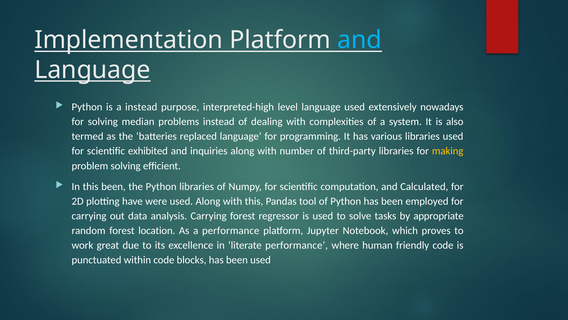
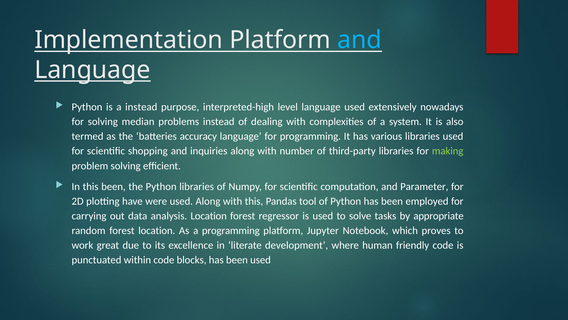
replaced: replaced -> accuracy
exhibited: exhibited -> shopping
making colour: yellow -> light green
Calculated: Calculated -> Parameter
analysis Carrying: Carrying -> Location
a performance: performance -> programming
literate performance: performance -> development
